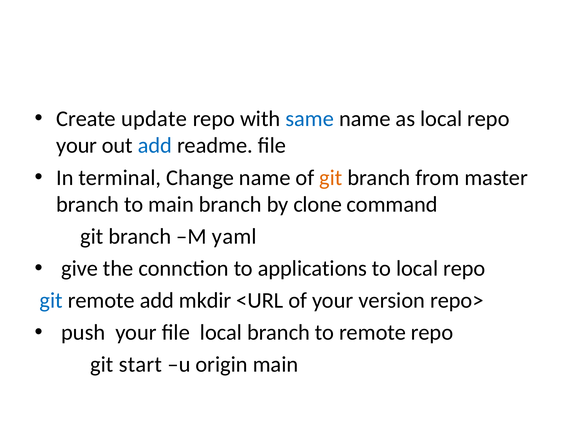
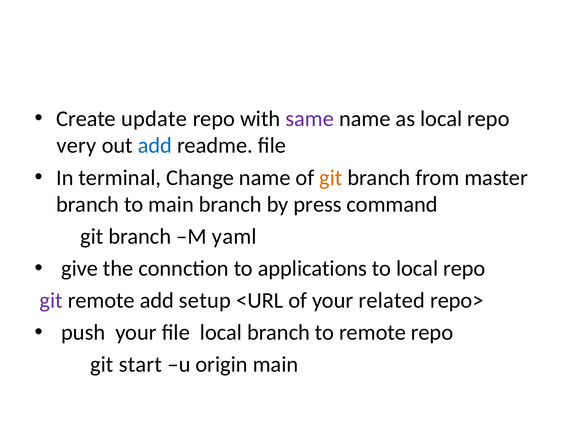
same colour: blue -> purple
your at (77, 146): your -> very
clone: clone -> press
git at (51, 301) colour: blue -> purple
mkdir: mkdir -> setup
version: version -> related
